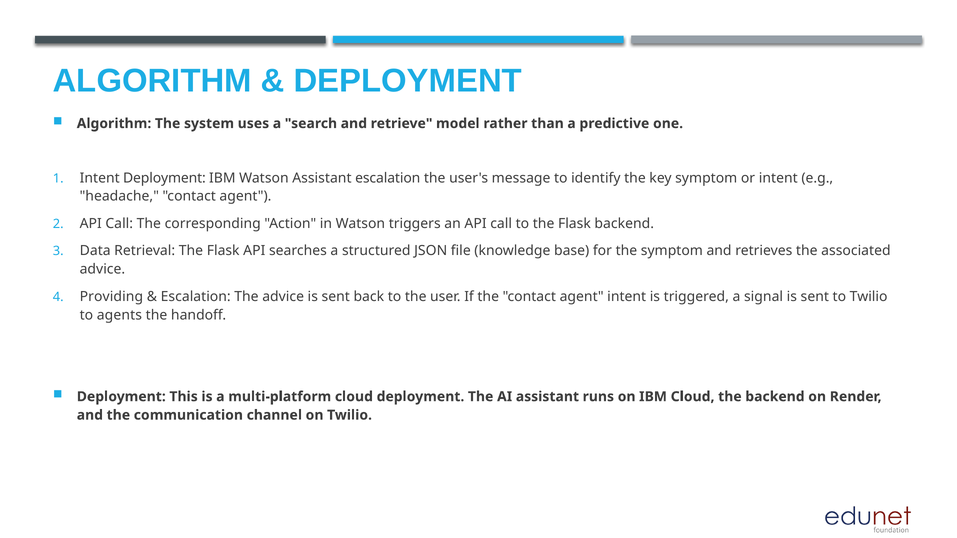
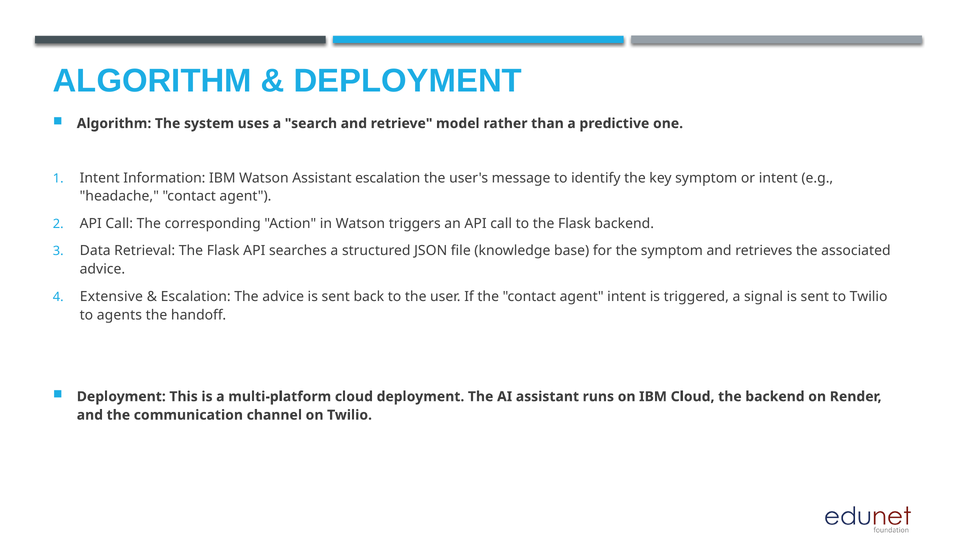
Intent Deployment: Deployment -> Information
Providing: Providing -> Extensive
